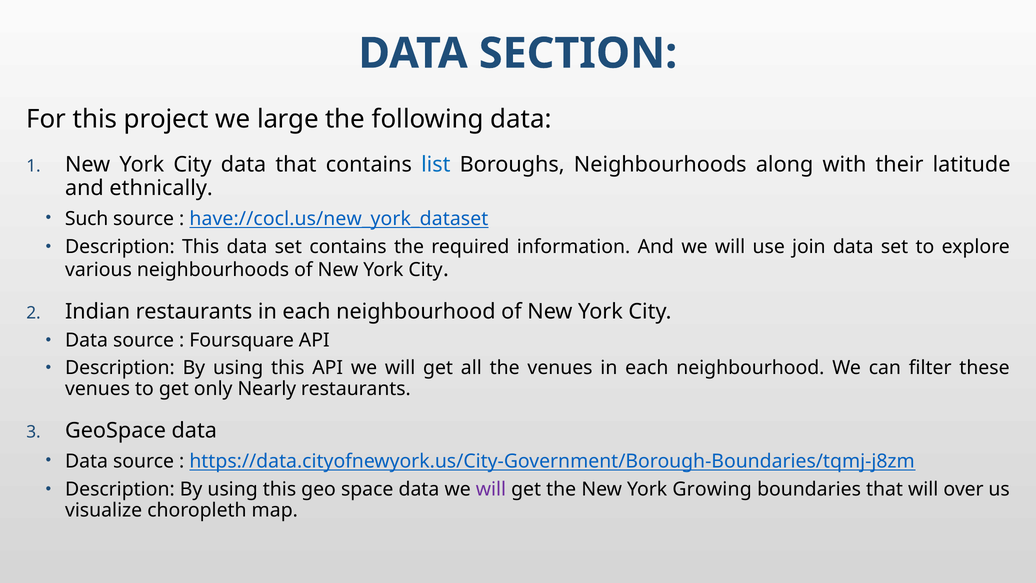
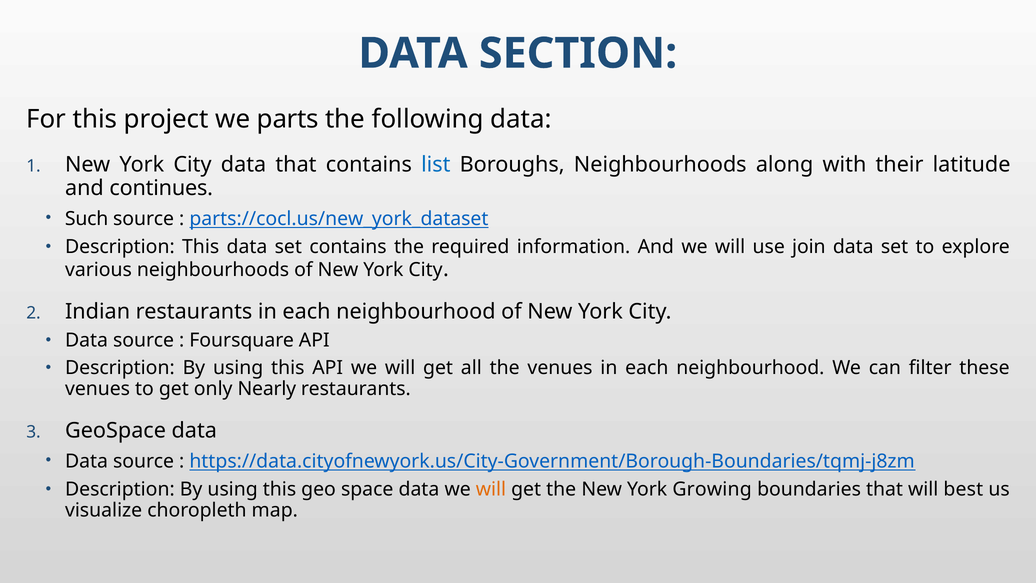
large: large -> parts
ethnically: ethnically -> continues
have://cocl.us/new_york_dataset: have://cocl.us/new_york_dataset -> parts://cocl.us/new_york_dataset
will at (491, 489) colour: purple -> orange
over: over -> best
